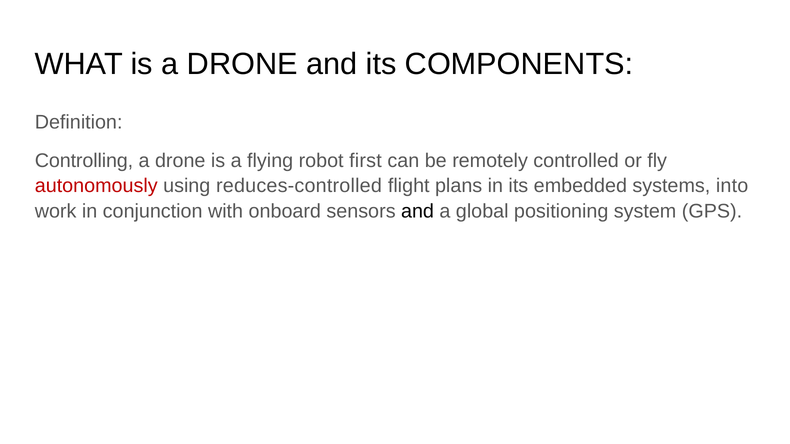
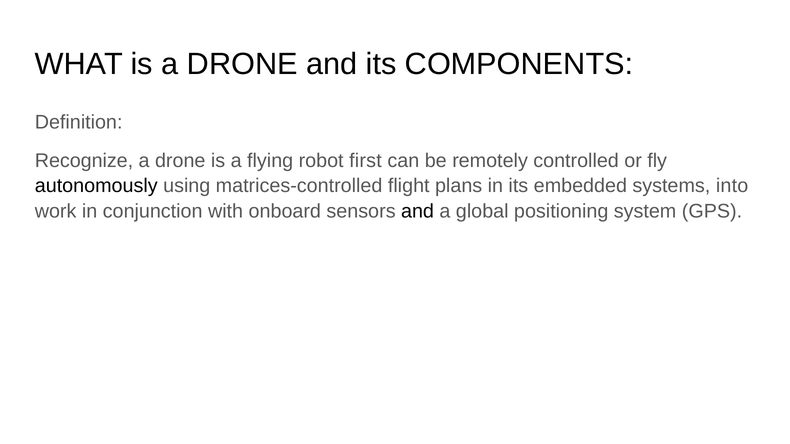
Controlling: Controlling -> Recognize
autonomously colour: red -> black
reduces-controlled: reduces-controlled -> matrices-controlled
